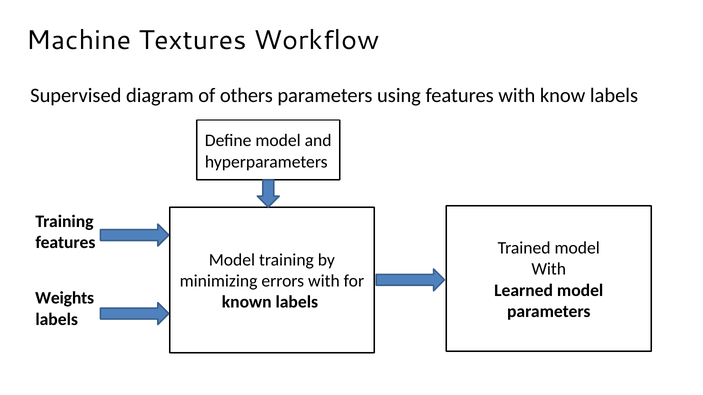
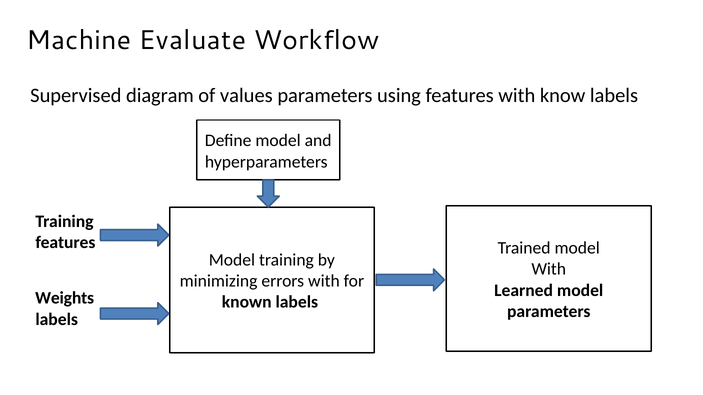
Textures: Textures -> Evaluate
others: others -> values
